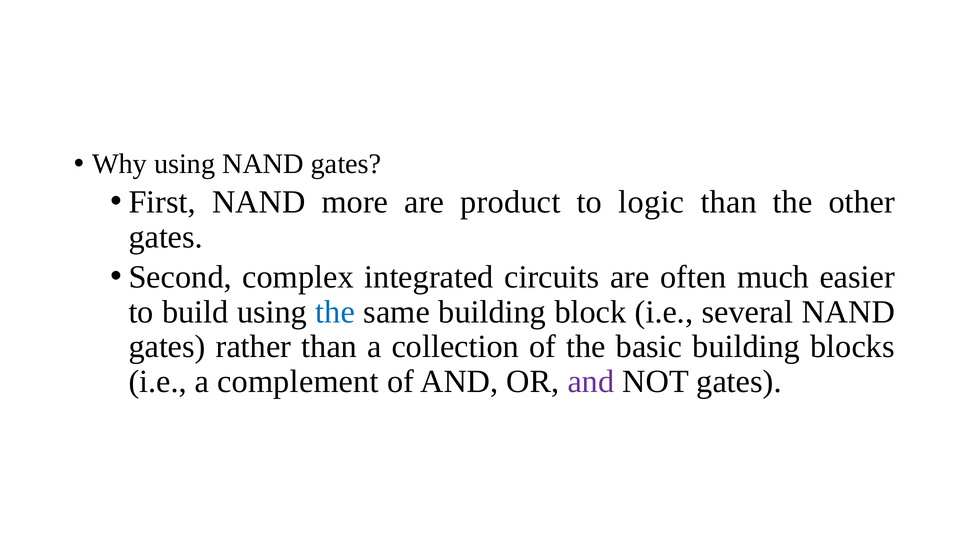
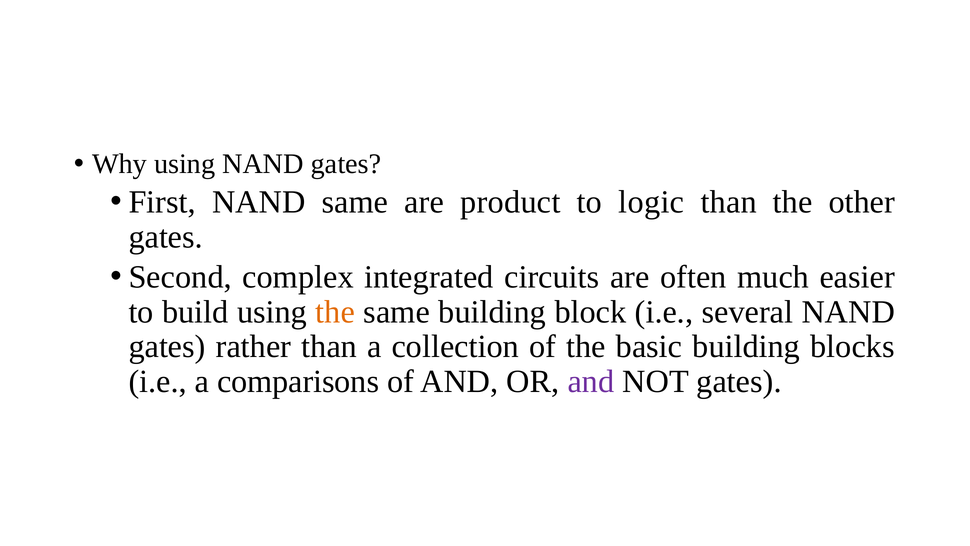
NAND more: more -> same
the at (335, 312) colour: blue -> orange
complement: complement -> comparisons
